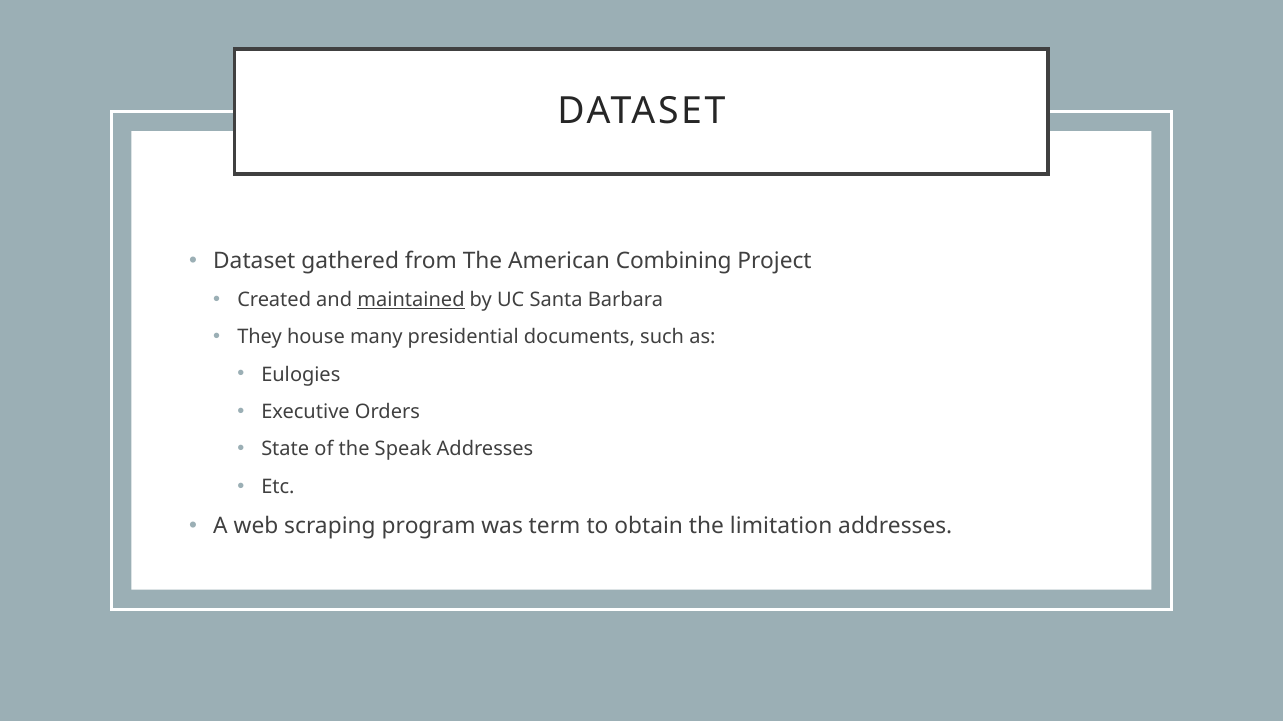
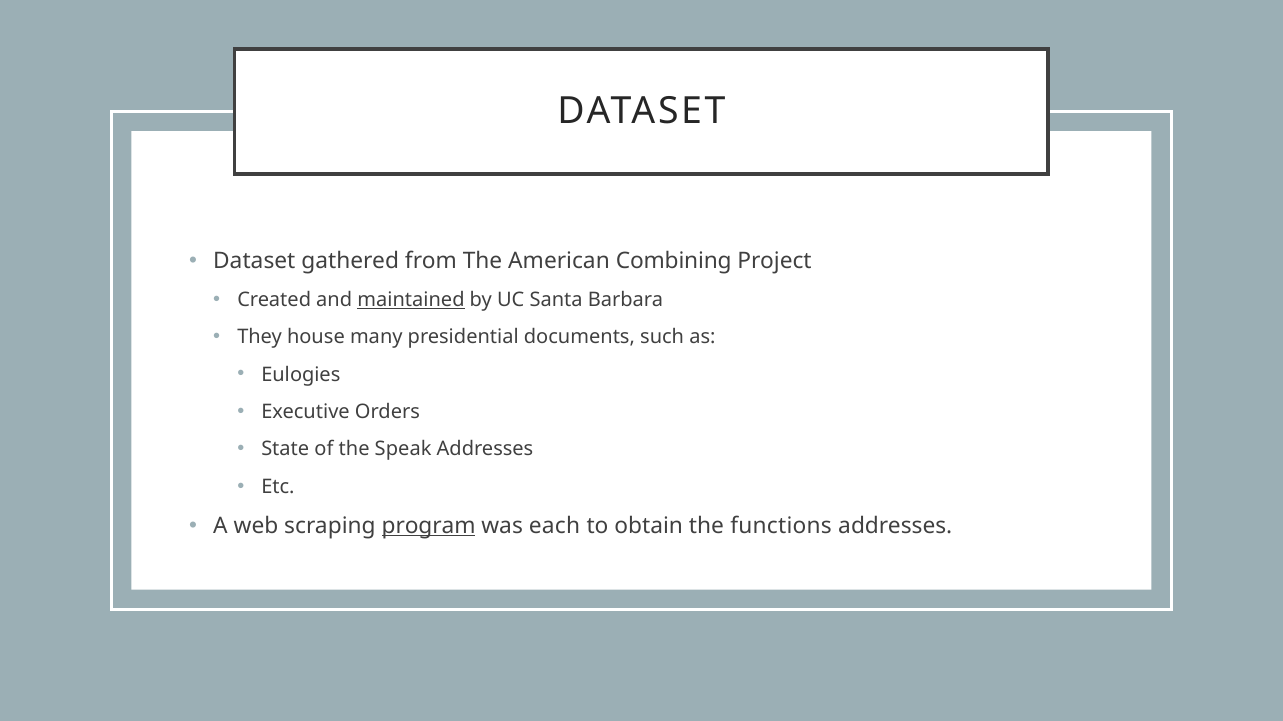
program underline: none -> present
term: term -> each
limitation: limitation -> functions
